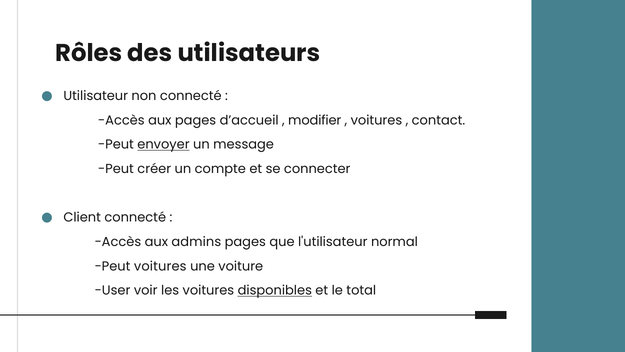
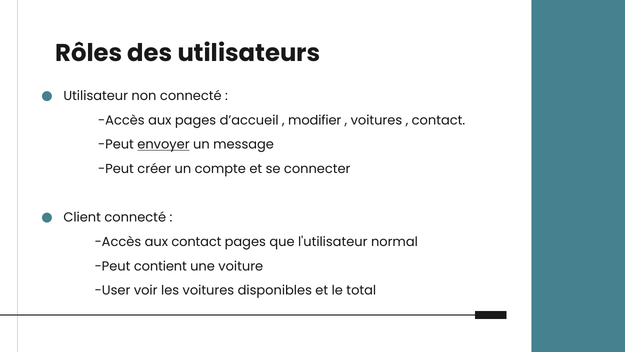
aux admins: admins -> contact
Peut voitures: voitures -> contient
disponibles underline: present -> none
